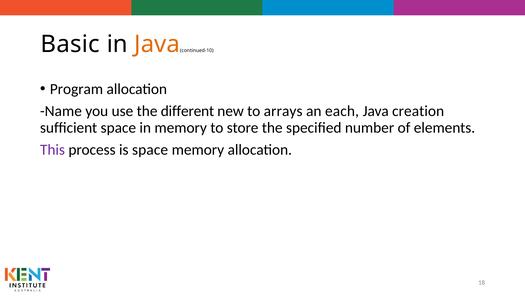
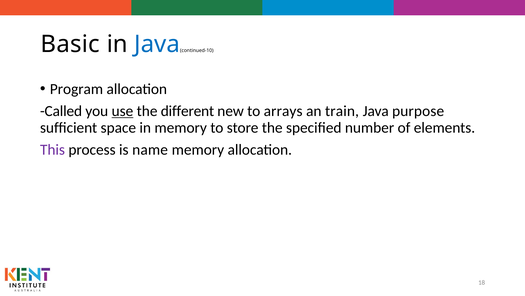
Java at (157, 44) colour: orange -> blue
Name: Name -> Called
use underline: none -> present
each: each -> train
creation: creation -> purpose
is space: space -> name
